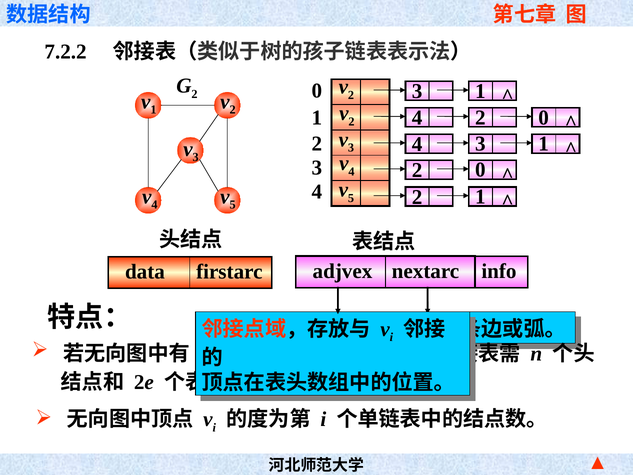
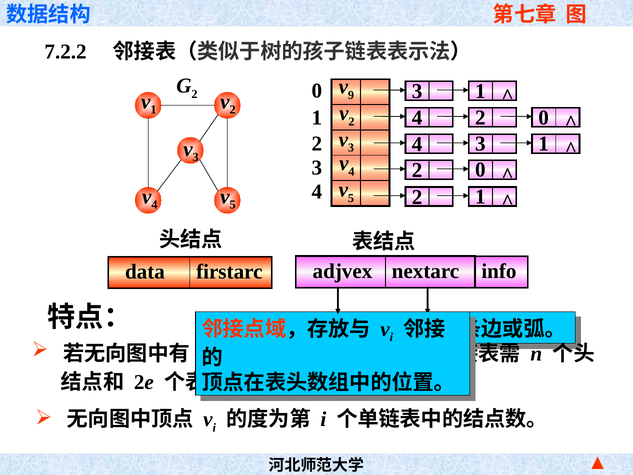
2 at (351, 95): 2 -> 9
